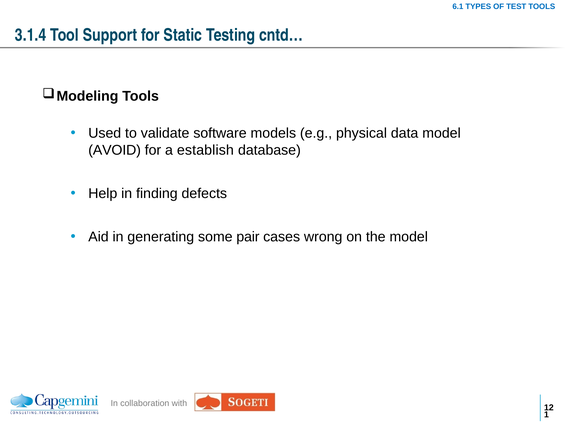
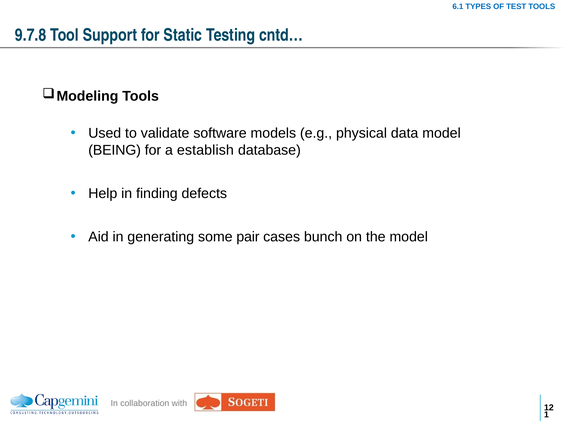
3.1.4: 3.1.4 -> 9.7.8
AVOID: AVOID -> BEING
wrong: wrong -> bunch
